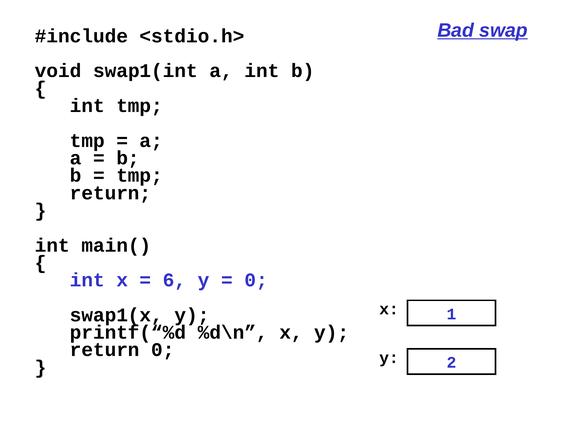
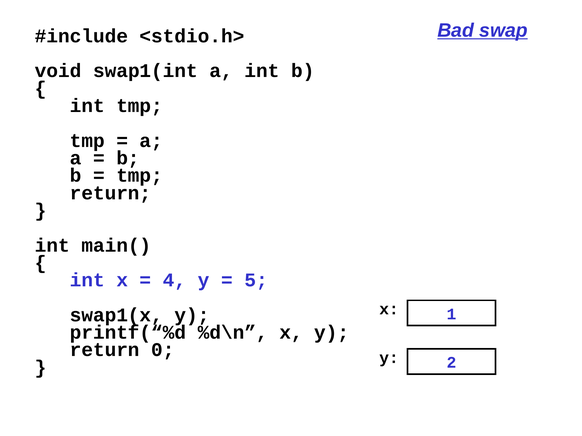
6: 6 -> 4
0 at (256, 280): 0 -> 5
